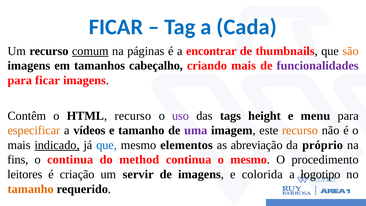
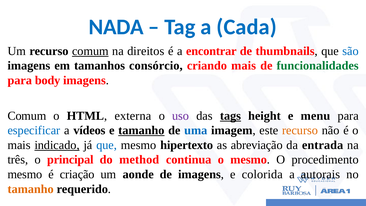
FICAR at (116, 27): FICAR -> NADA
páginas: páginas -> direitos
são colour: orange -> blue
cabeçalho: cabeçalho -> consórcio
funcionalidades colour: purple -> green
para ficar: ficar -> body
Contêm at (27, 116): Contêm -> Comum
HTML recurso: recurso -> externa
tags underline: none -> present
especificar colour: orange -> blue
tamanho at (141, 130) underline: none -> present
uma colour: purple -> blue
elementos: elementos -> hipertexto
próprio: próprio -> entrada
fins: fins -> três
o continua: continua -> principal
leitores at (25, 174): leitores -> mesmo
servir: servir -> aonde
logotipo: logotipo -> autorais
